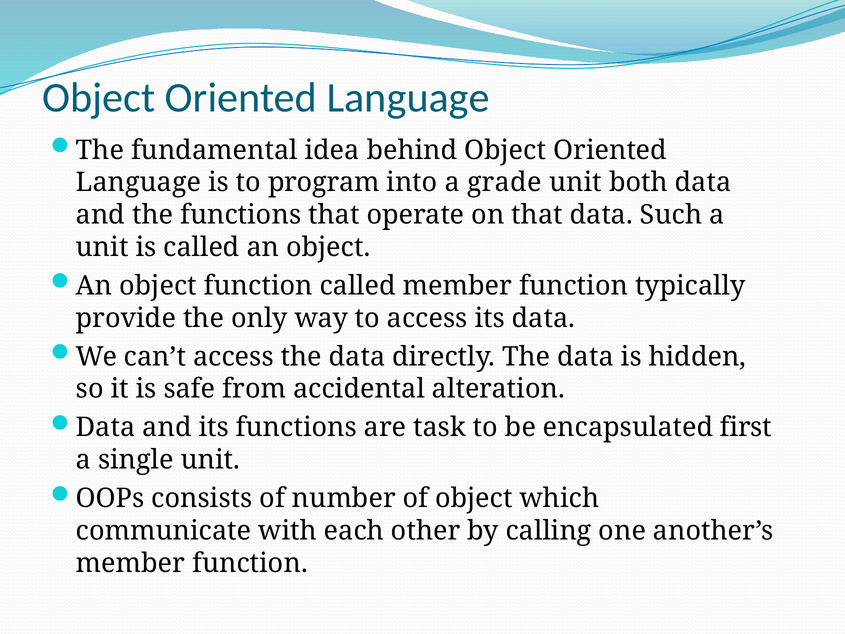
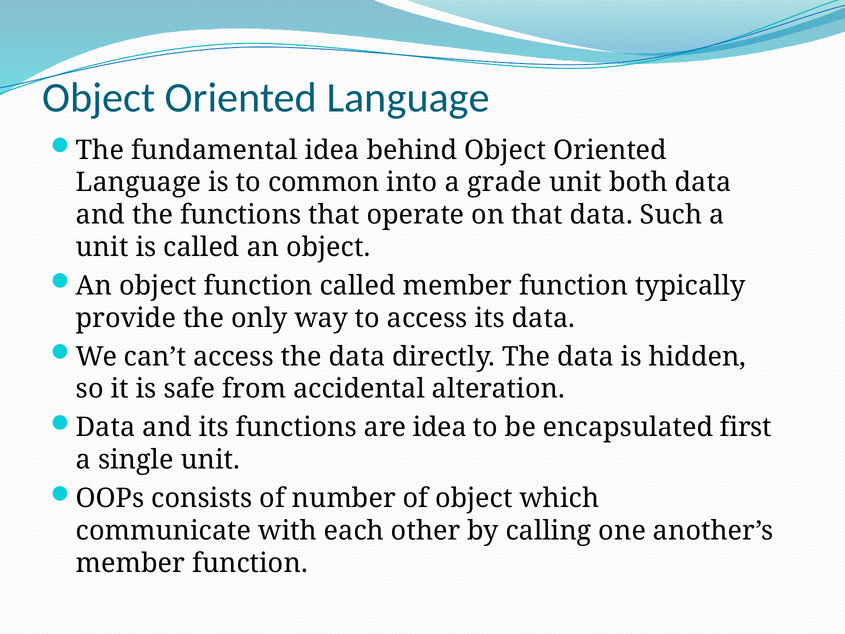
program: program -> common
are task: task -> idea
